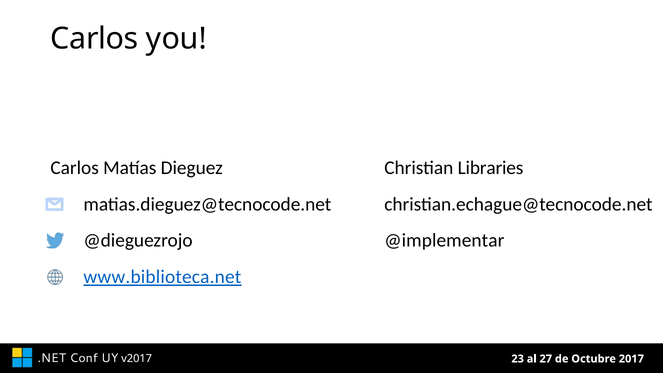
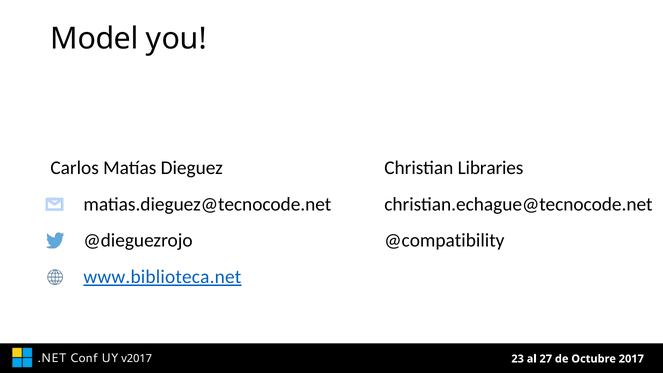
Carlos at (94, 39): Carlos -> Model
@implementar: @implementar -> @compatibility
